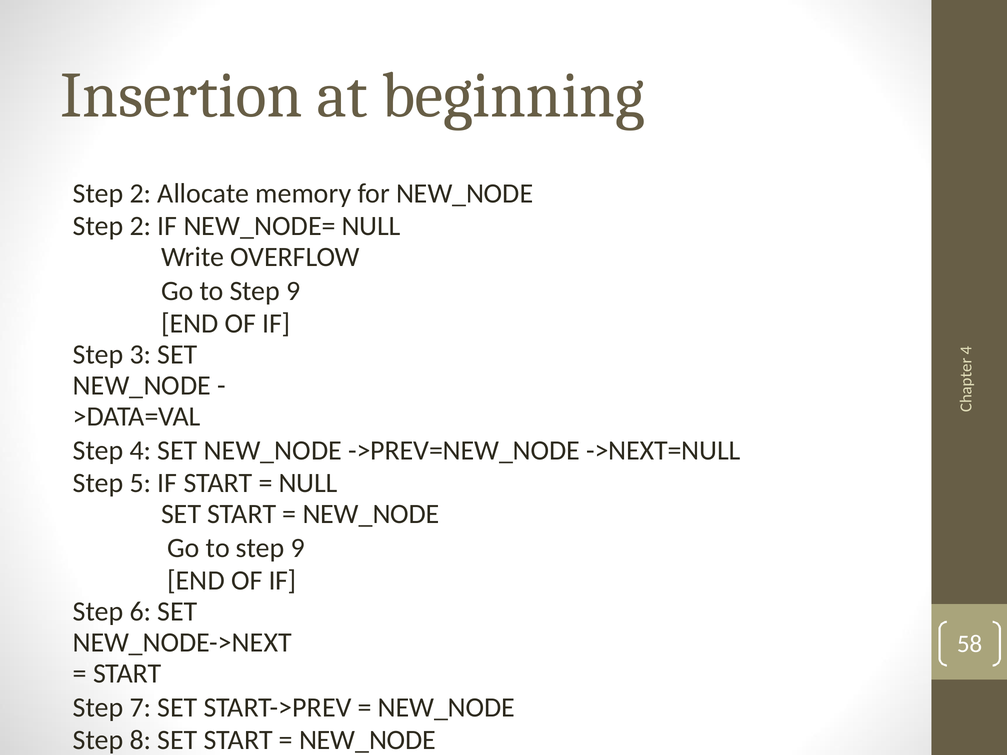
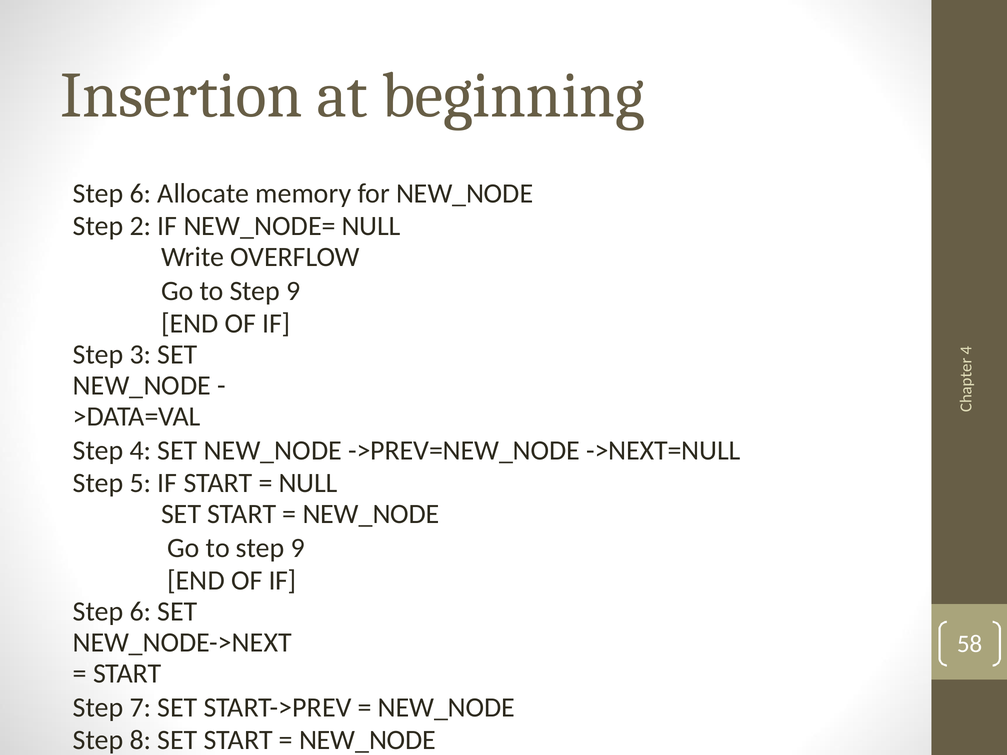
2 at (140, 194): 2 -> 6
